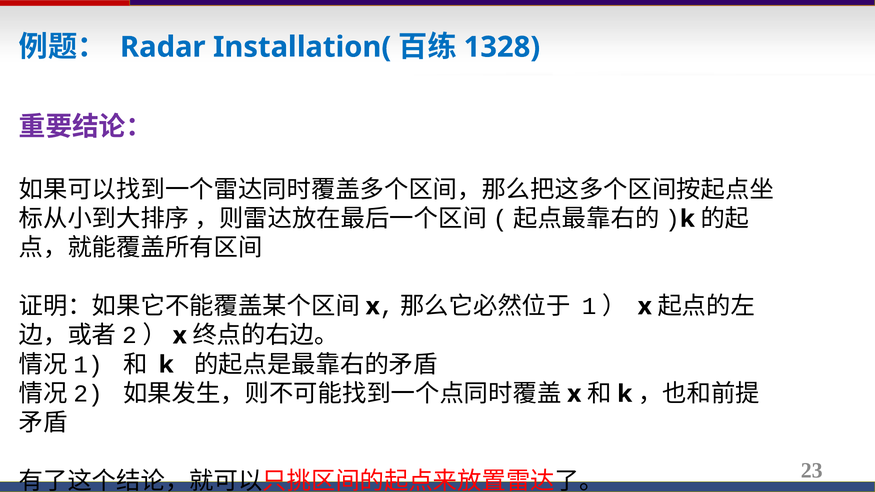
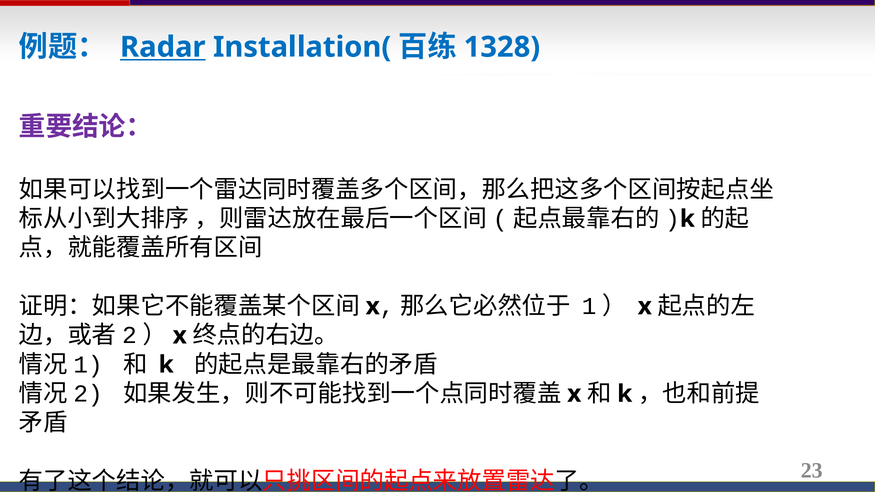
Radar underline: none -> present
